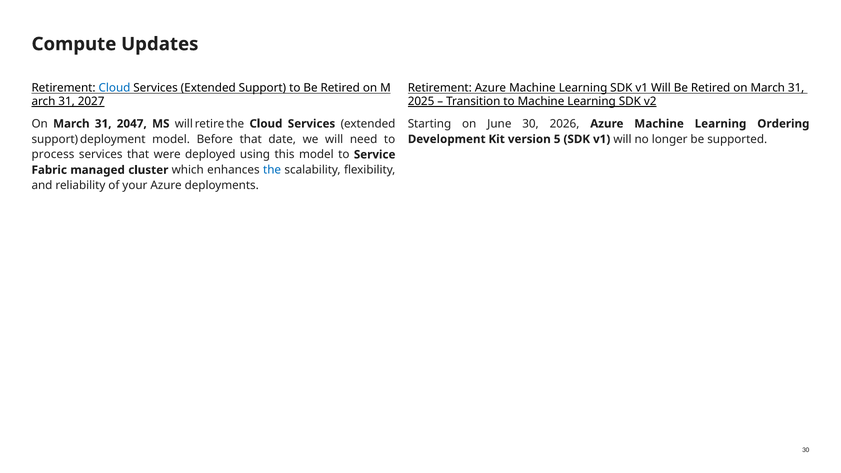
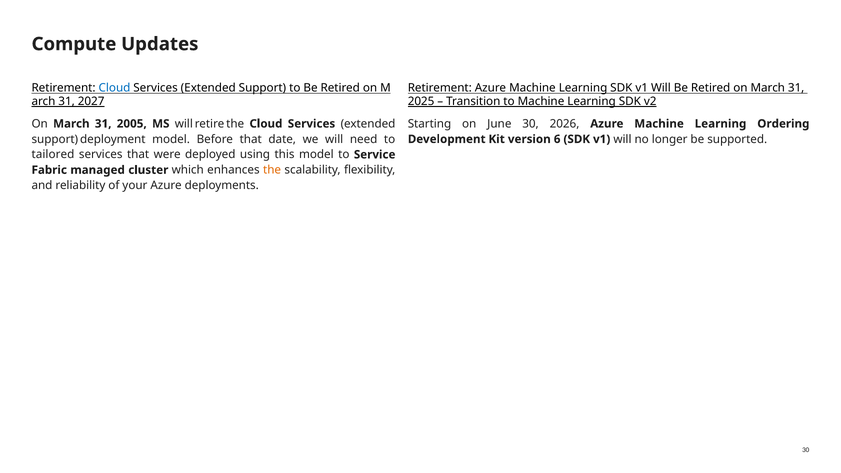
2047: 2047 -> 2005
5: 5 -> 6
process: process -> tailored
the at (272, 170) colour: blue -> orange
